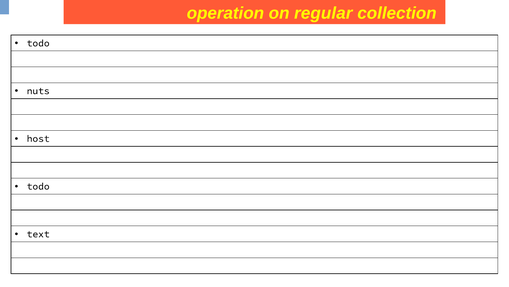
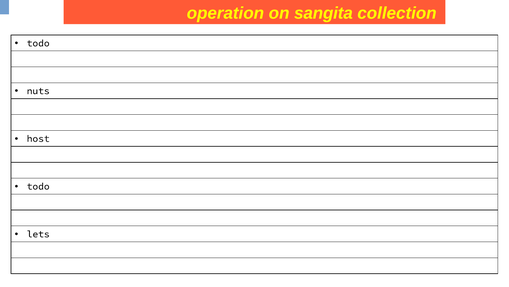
regular: regular -> sangita
text: text -> lets
